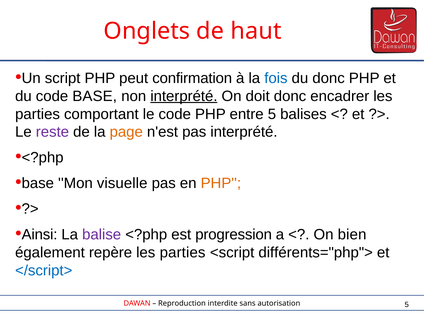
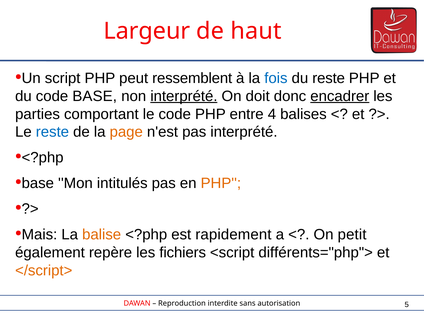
Onglets: Onglets -> Largeur
confirmation: confirmation -> ressemblent
du donc: donc -> reste
encadrer underline: none -> present
entre 5: 5 -> 4
reste at (52, 132) colour: purple -> blue
visuelle: visuelle -> intitulés
Ainsi: Ainsi -> Mais
balise colour: purple -> orange
progression: progression -> rapidement
bien: bien -> petit
parties at (183, 253): parties -> fichiers
</script> colour: blue -> orange
